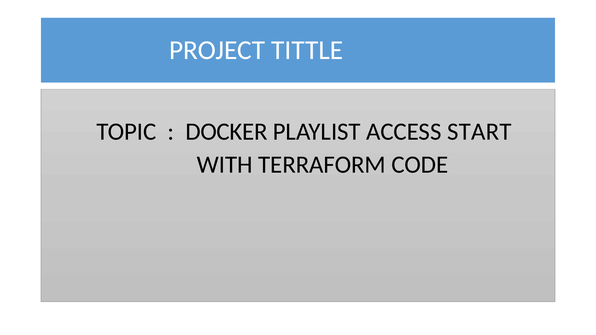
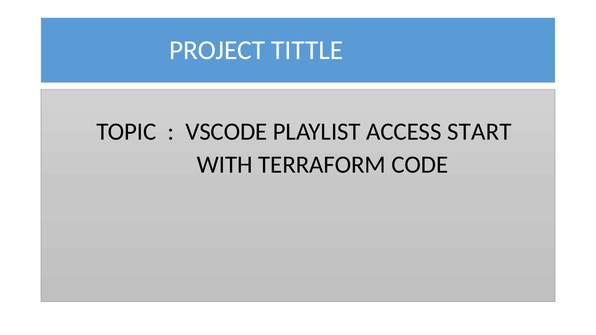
DOCKER: DOCKER -> VSCODE
